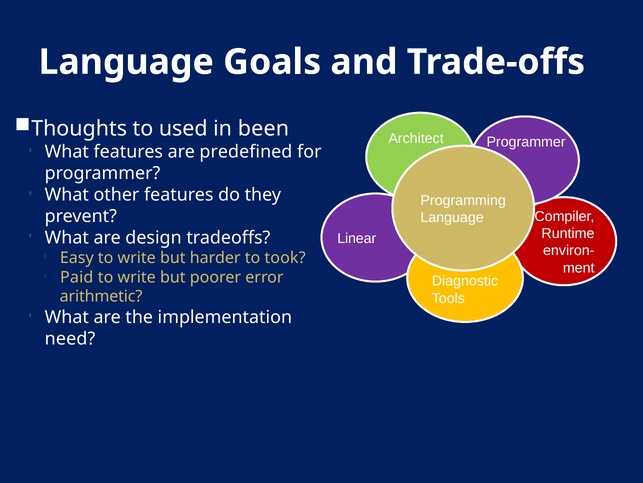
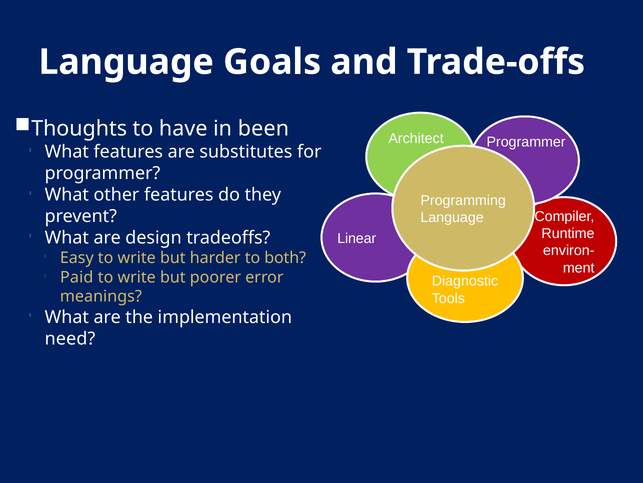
used: used -> have
predefined: predefined -> substitutes
took: took -> both
arithmetic: arithmetic -> meanings
